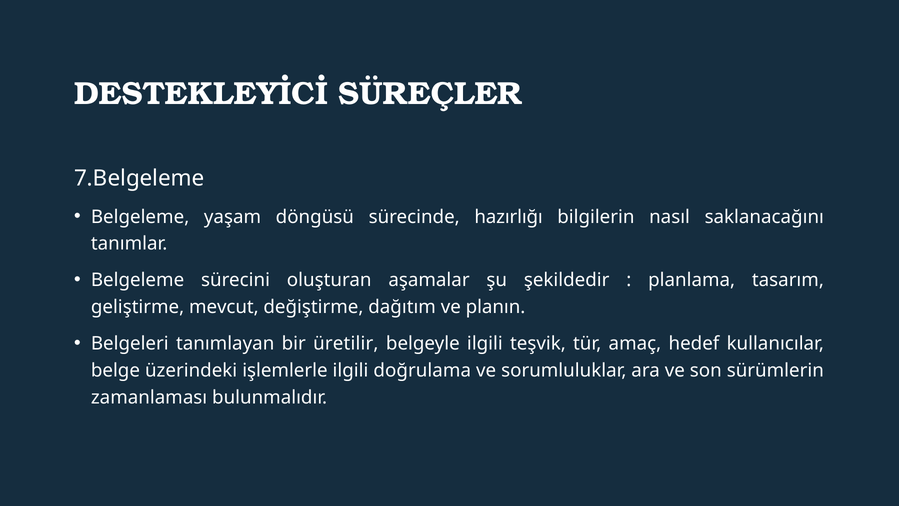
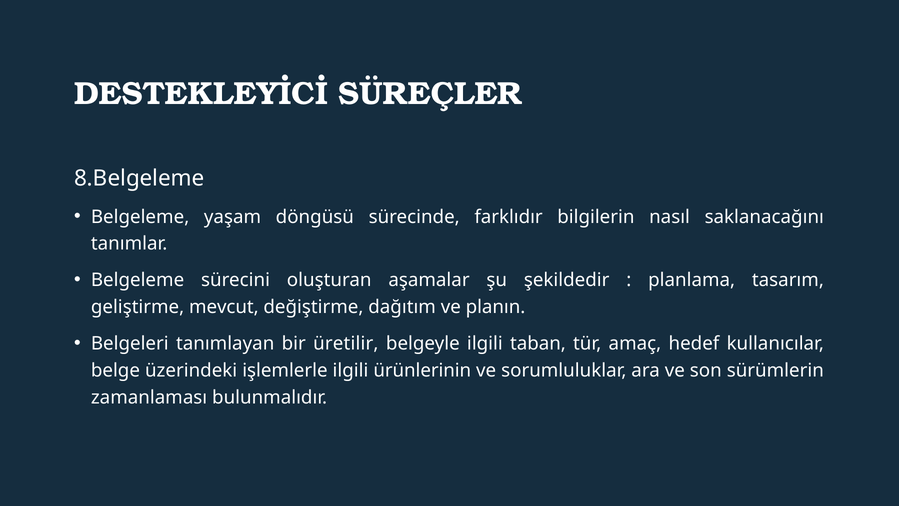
7.Belgeleme: 7.Belgeleme -> 8.Belgeleme
hazırlığı: hazırlığı -> farklıdır
teşvik: teşvik -> taban
doğrulama: doğrulama -> ürünlerinin
